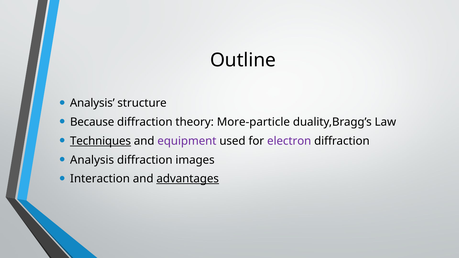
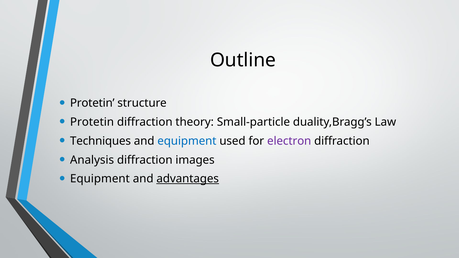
Analysis at (92, 103): Analysis -> Protetin
Because at (92, 122): Because -> Protetin
More-particle: More-particle -> Small-particle
Techniques underline: present -> none
equipment at (187, 141) colour: purple -> blue
Interaction at (100, 179): Interaction -> Equipment
